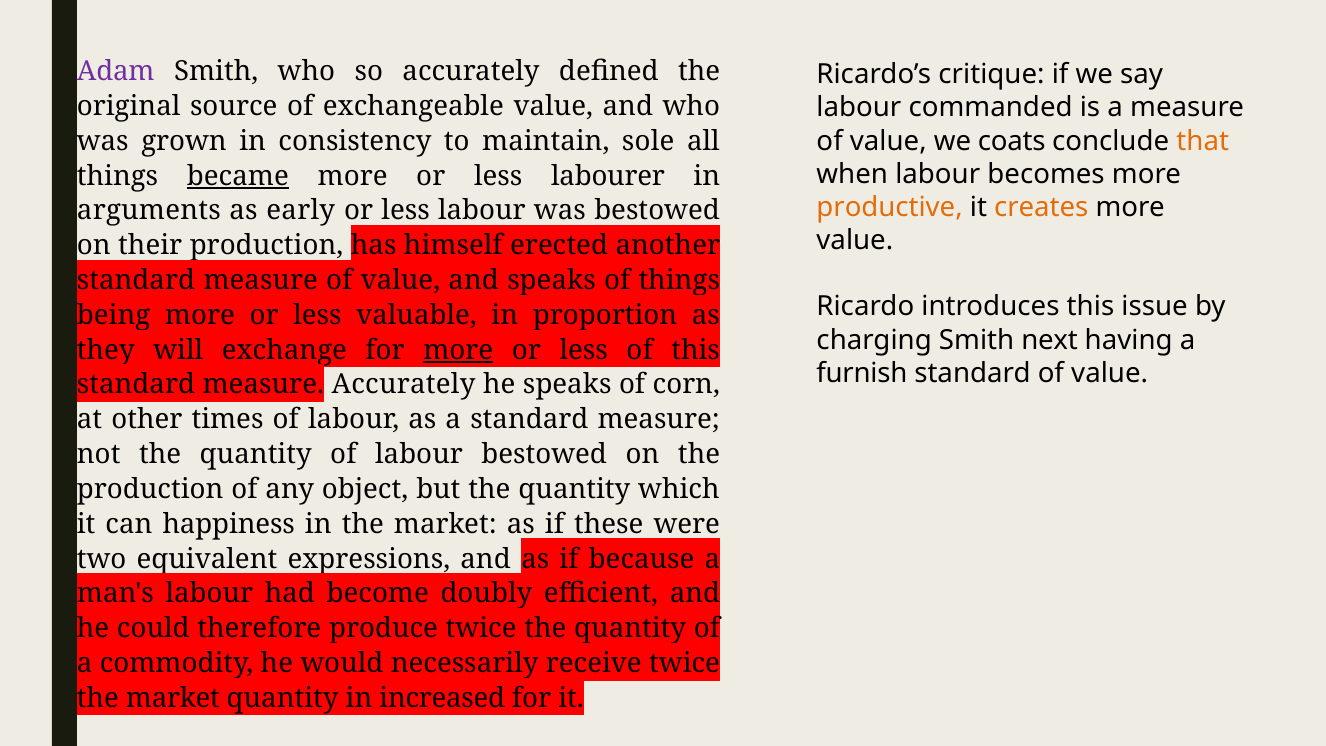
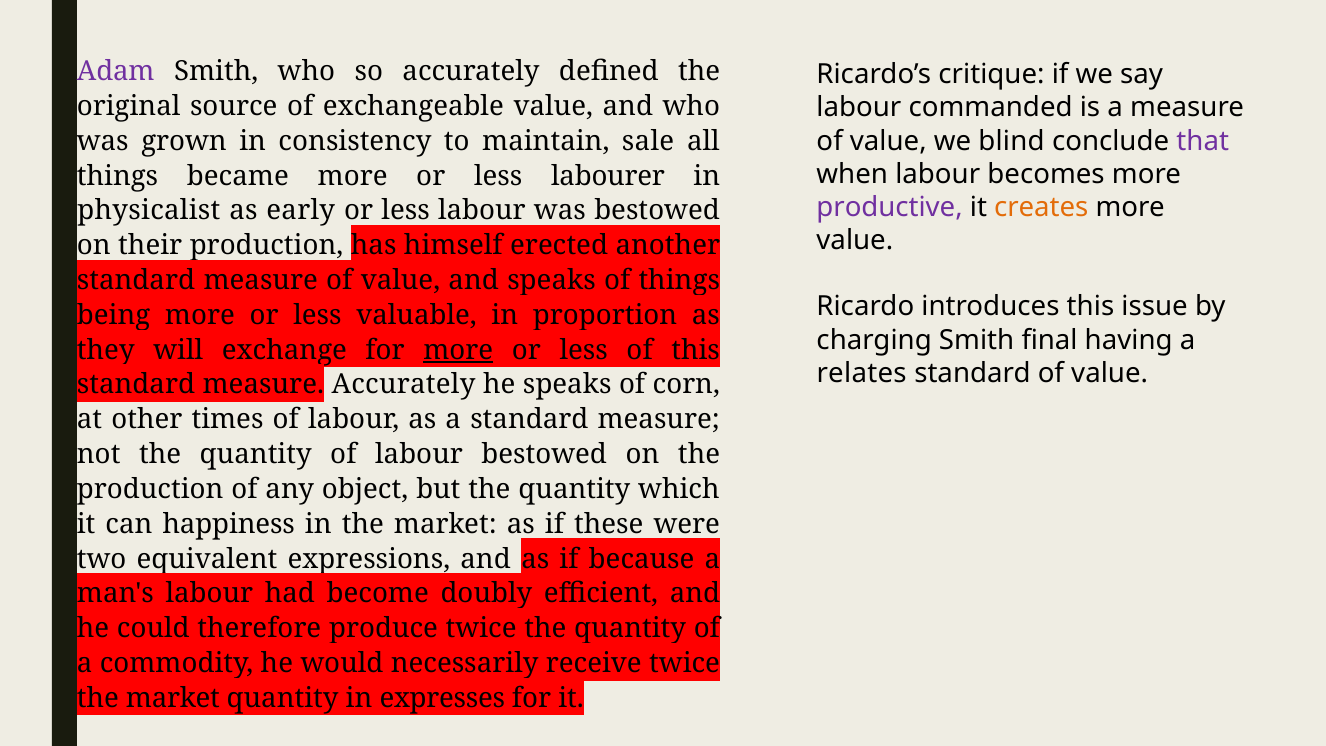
sole: sole -> sale
coats: coats -> blind
that colour: orange -> purple
became underline: present -> none
productive colour: orange -> purple
arguments: arguments -> physicalist
next: next -> final
furnish: furnish -> relates
increased: increased -> expresses
